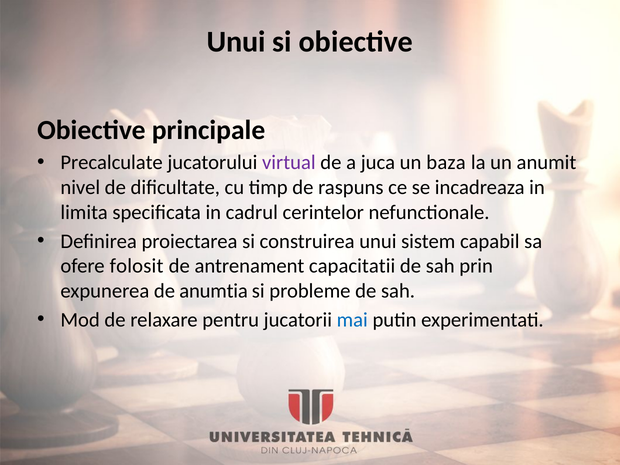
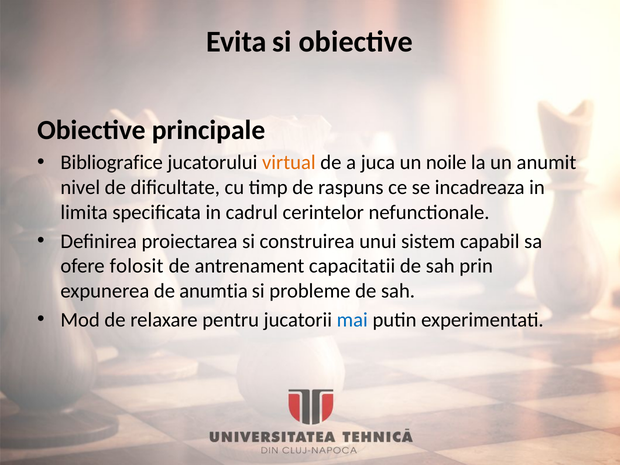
Unui at (236, 42): Unui -> Evita
Precalculate: Precalculate -> Bibliografice
virtual colour: purple -> orange
baza: baza -> noile
